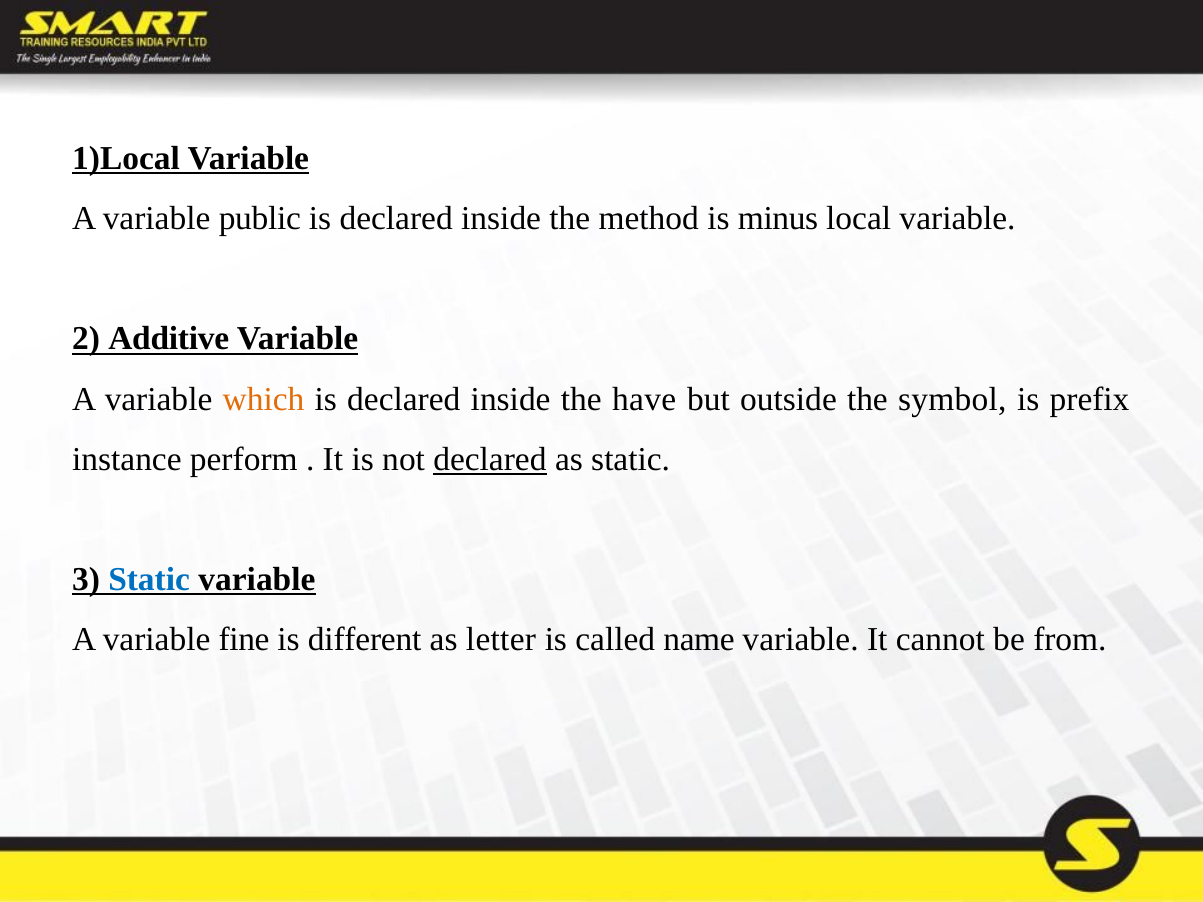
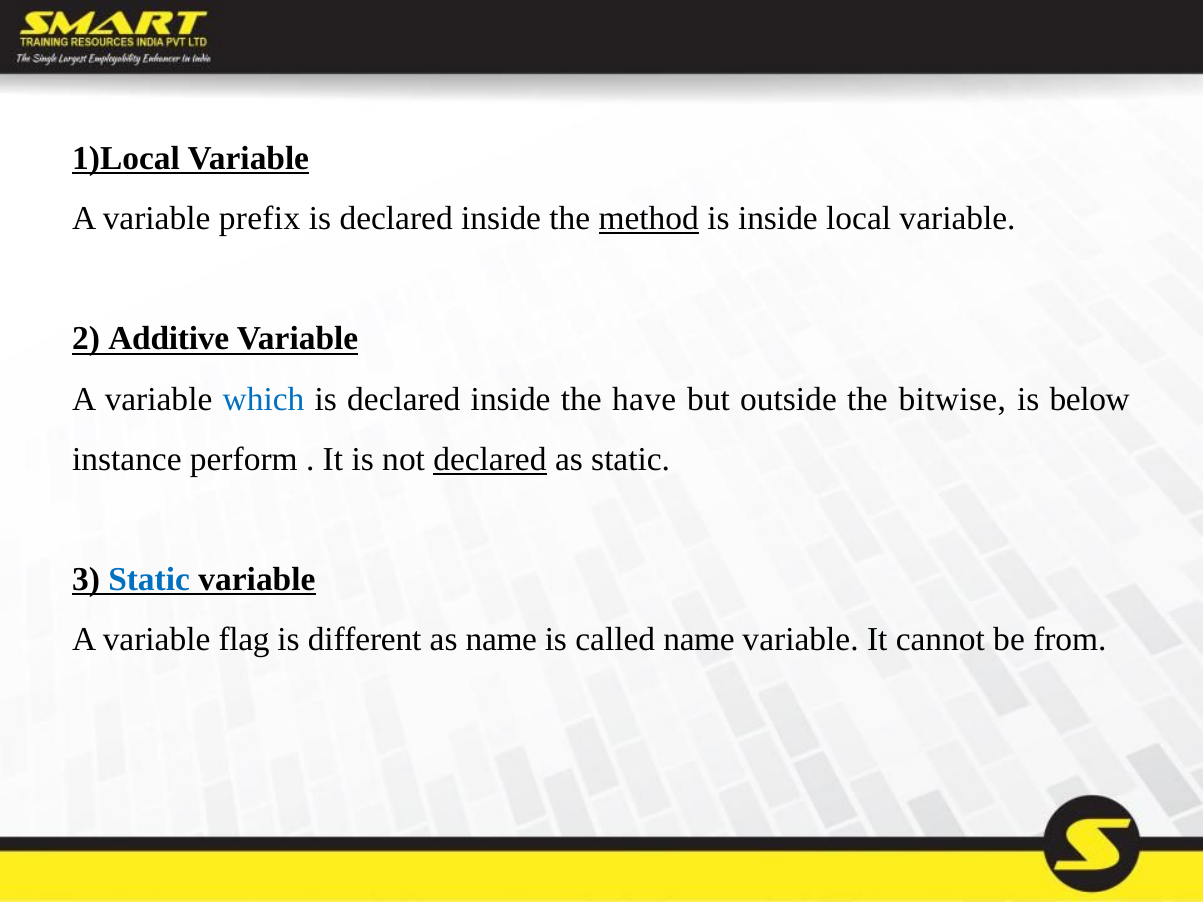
public: public -> prefix
method underline: none -> present
is minus: minus -> inside
which colour: orange -> blue
symbol: symbol -> bitwise
prefix: prefix -> below
fine: fine -> flag
as letter: letter -> name
